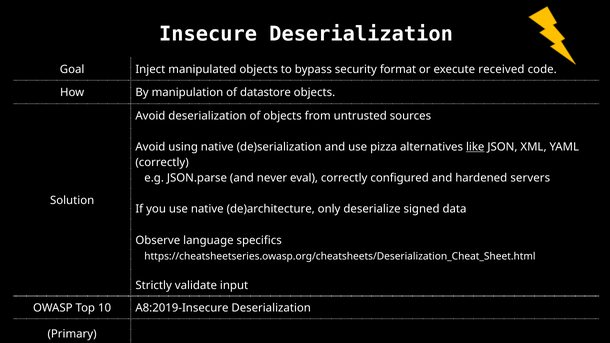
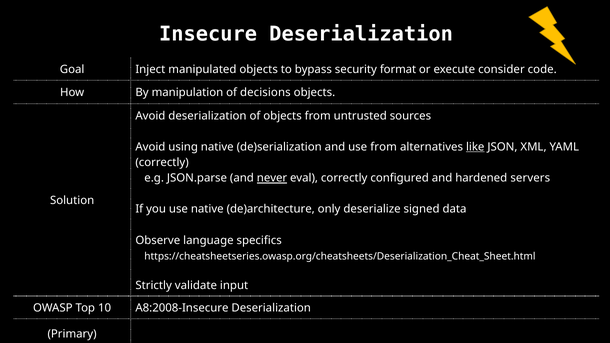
received: received -> consider
datastore: datastore -> decisions
use pizza: pizza -> from
never underline: none -> present
A8:2019-Insecure: A8:2019-Insecure -> A8:2008-Insecure
